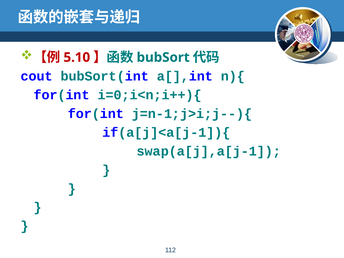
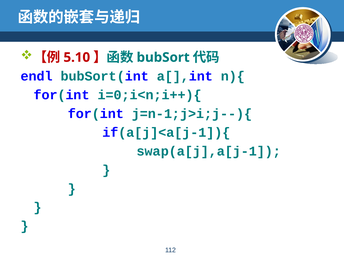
cout: cout -> endl
